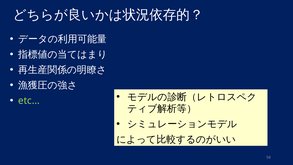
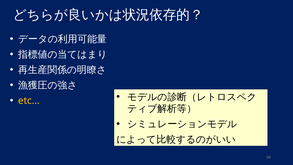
etc colour: light green -> yellow
